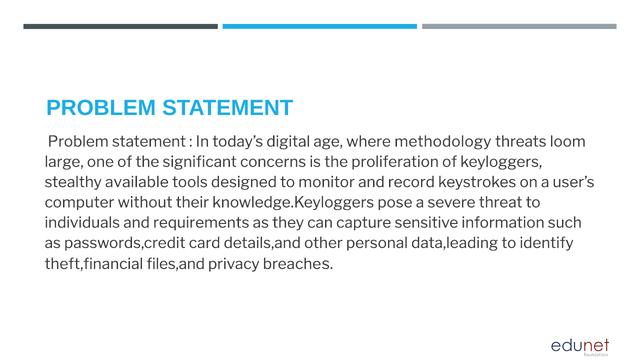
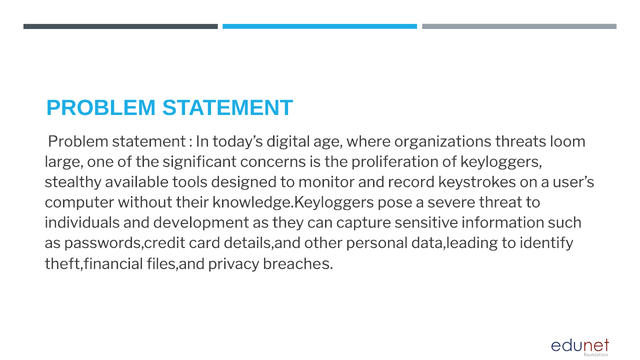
methodology: methodology -> organizations
requirements: requirements -> development
